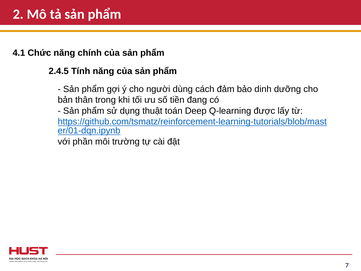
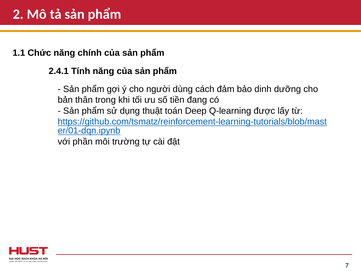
4.1: 4.1 -> 1.1
2.4.5: 2.4.5 -> 2.4.1
